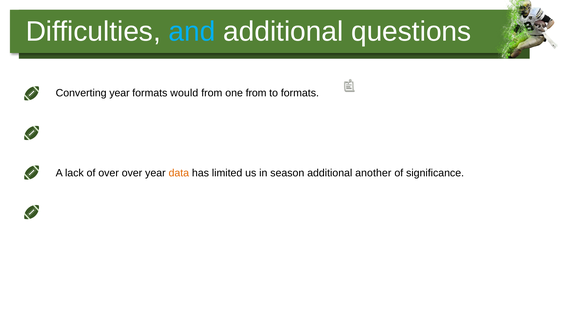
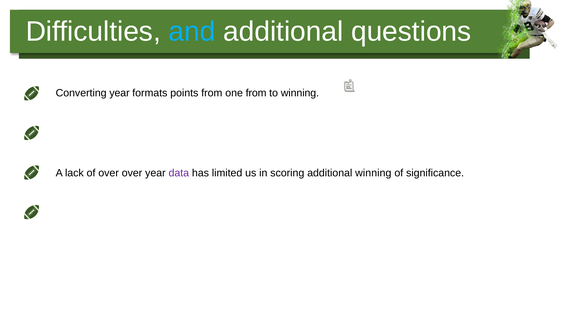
would: would -> points
to formats: formats -> winning
data colour: orange -> purple
season: season -> scoring
additional another: another -> winning
